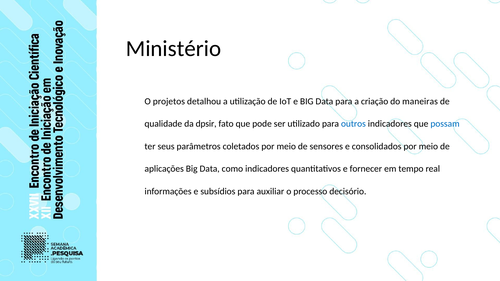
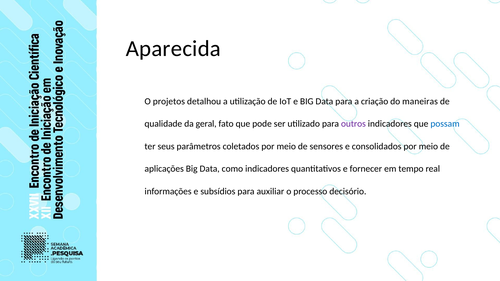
Ministério: Ministério -> Aparecida
dpsir: dpsir -> geral
outros colour: blue -> purple
